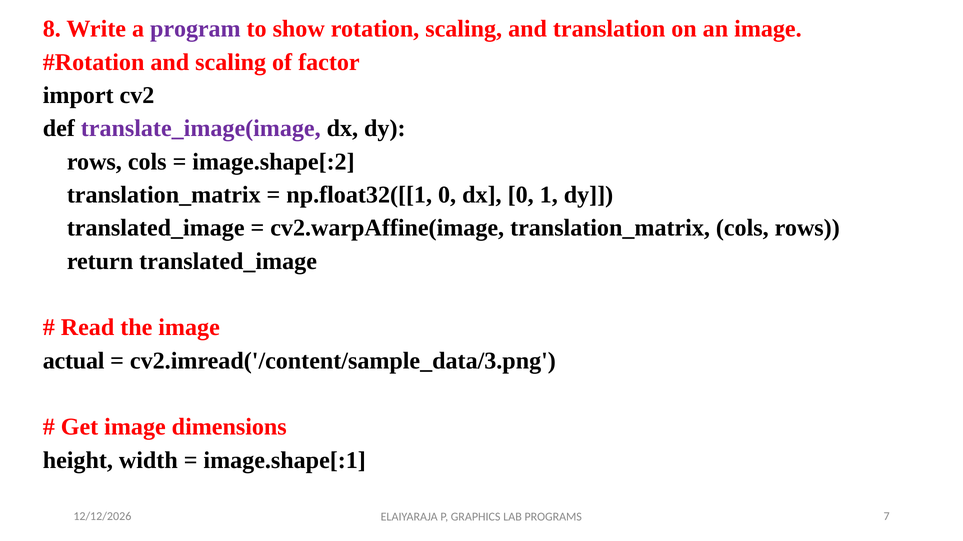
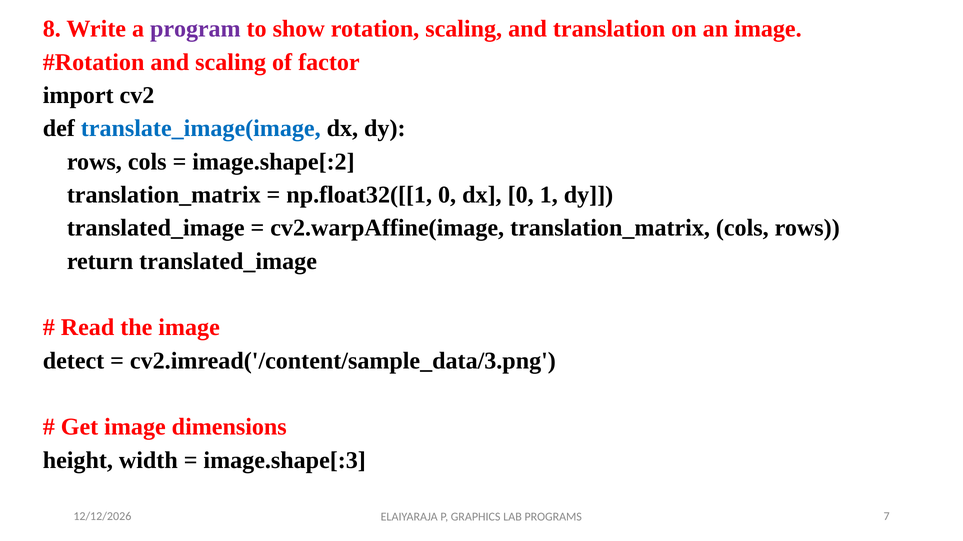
translate_image(image colour: purple -> blue
actual: actual -> detect
image.shape[:1: image.shape[:1 -> image.shape[:3
